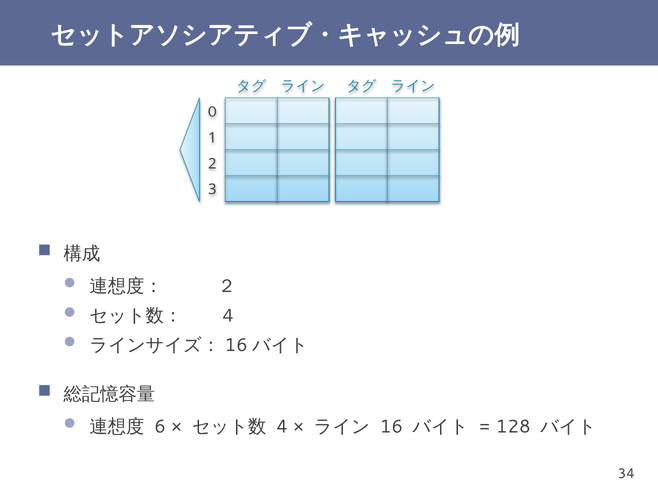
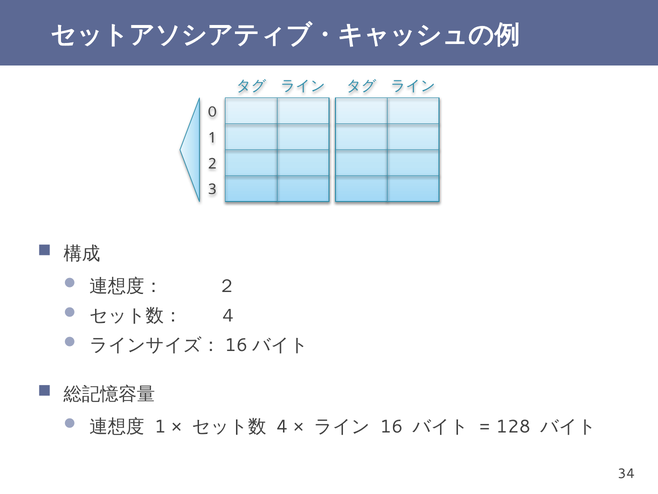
6 at (160, 426): 6 -> 1
